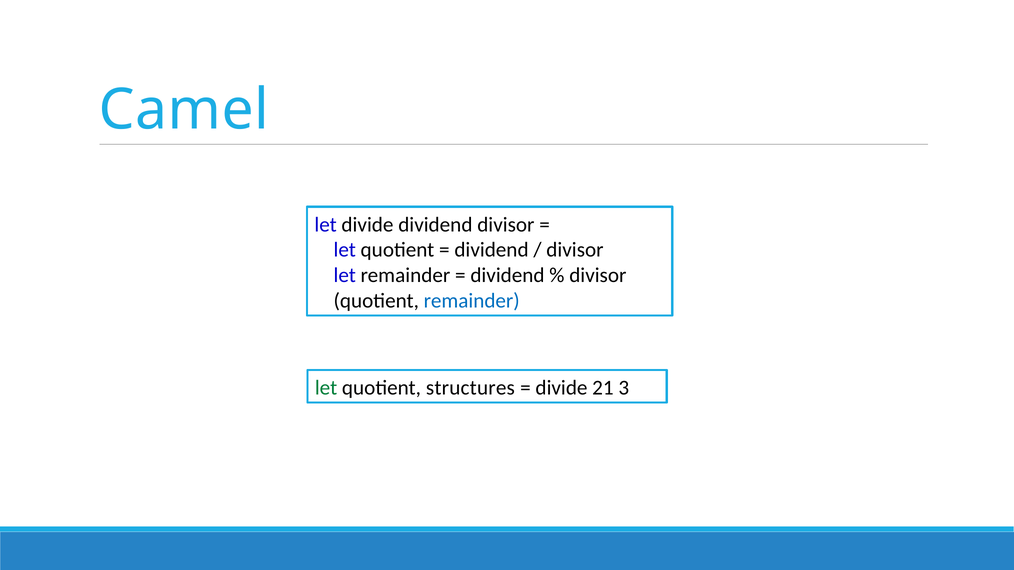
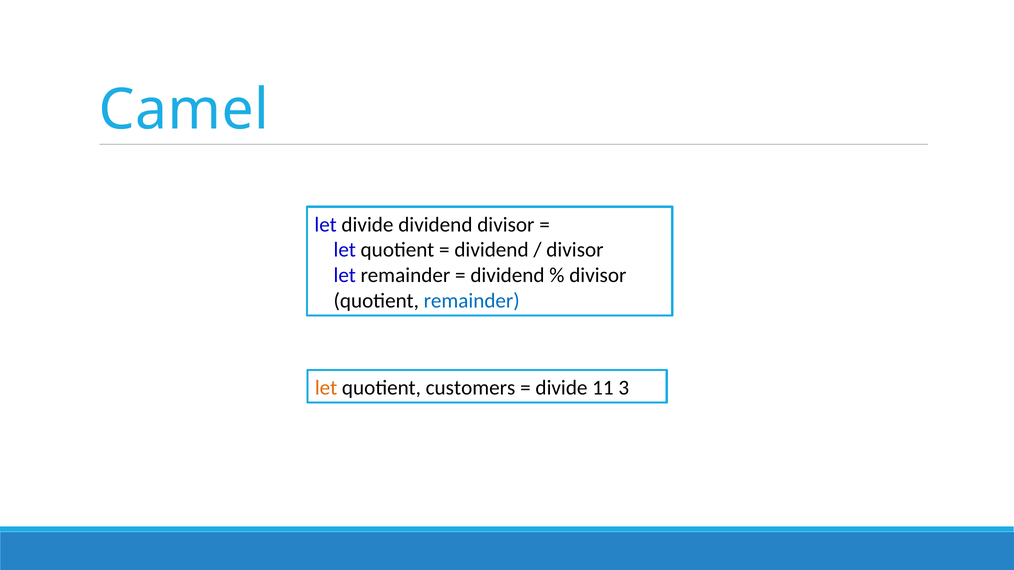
let at (326, 388) colour: green -> orange
structures: structures -> customers
21: 21 -> 11
